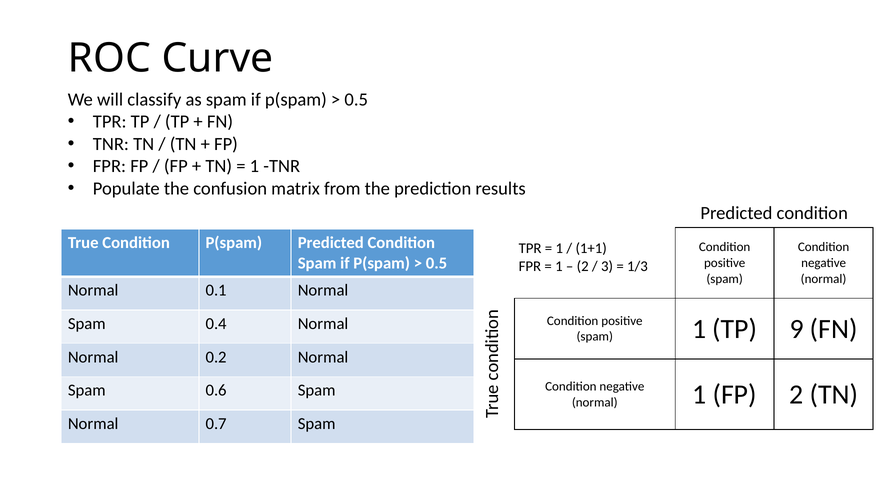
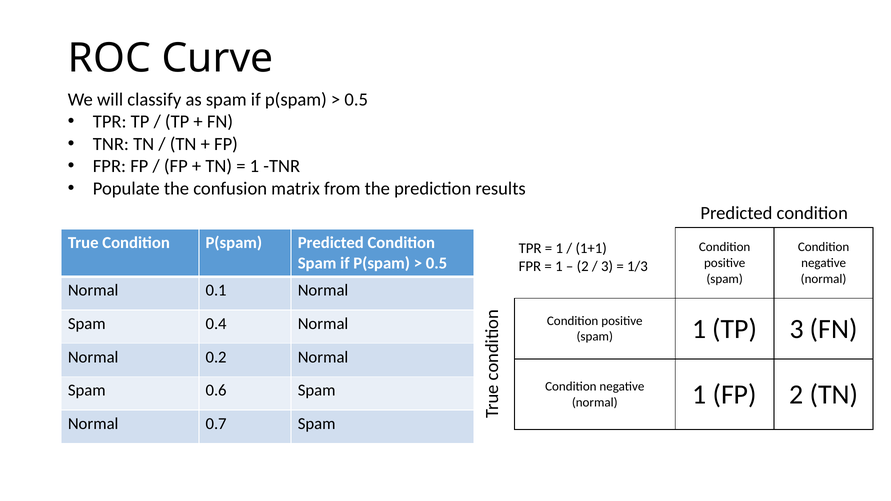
TP 9: 9 -> 3
